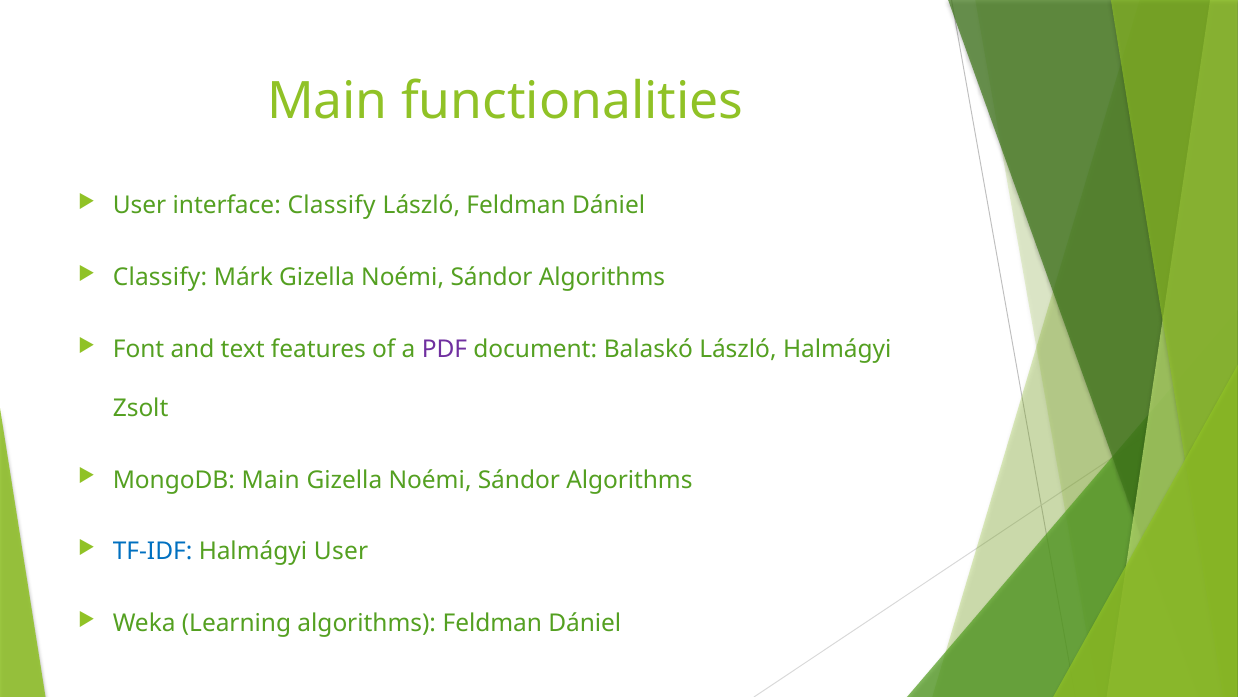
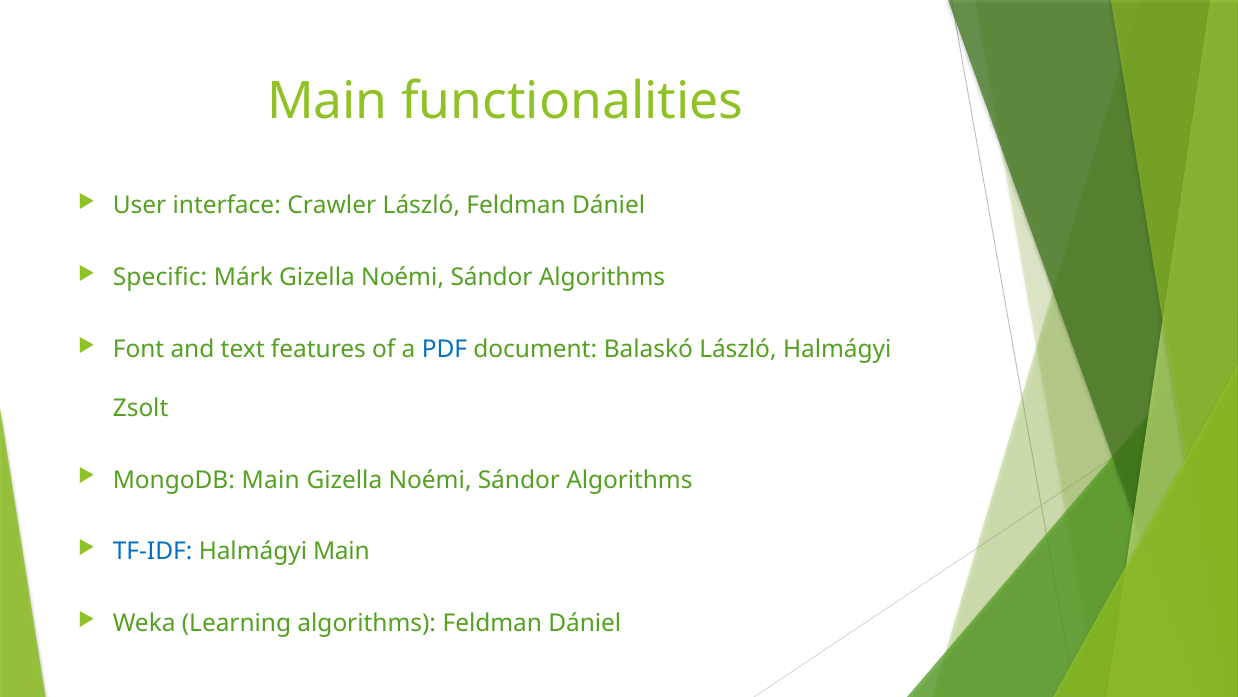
interface Classify: Classify -> Crawler
Classify at (160, 277): Classify -> Specific
PDF colour: purple -> blue
Halmágyi User: User -> Main
